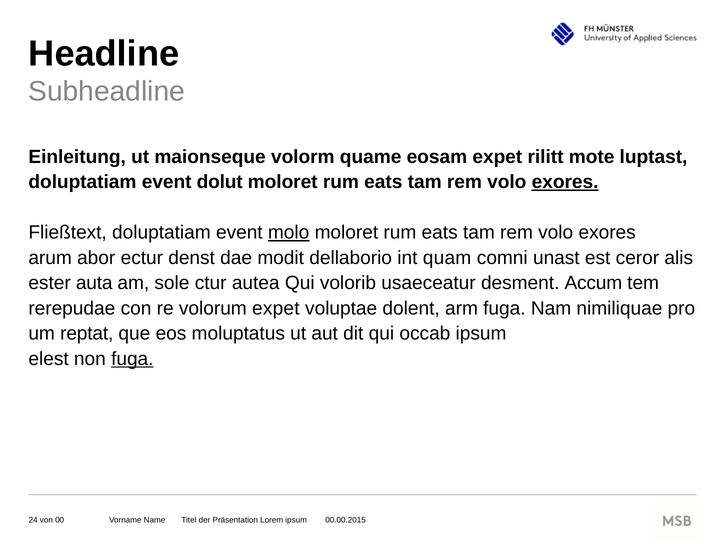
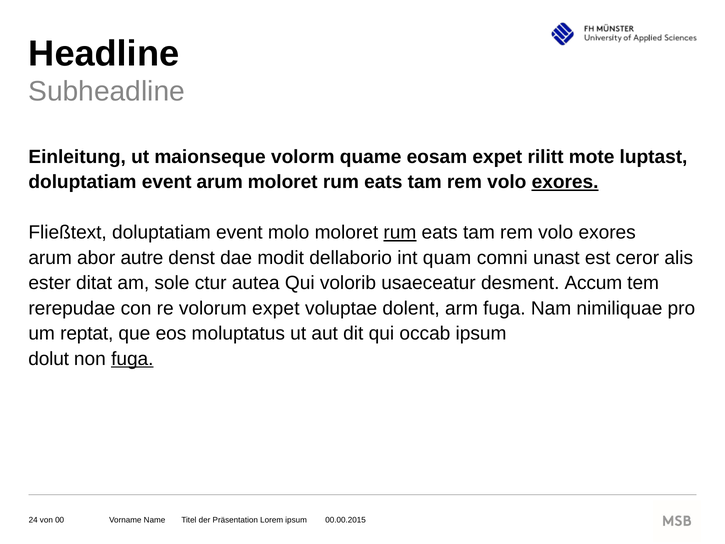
event dolut: dolut -> arum
molo underline: present -> none
rum at (400, 232) underline: none -> present
ectur: ectur -> autre
auta: auta -> ditat
elest: elest -> dolut
